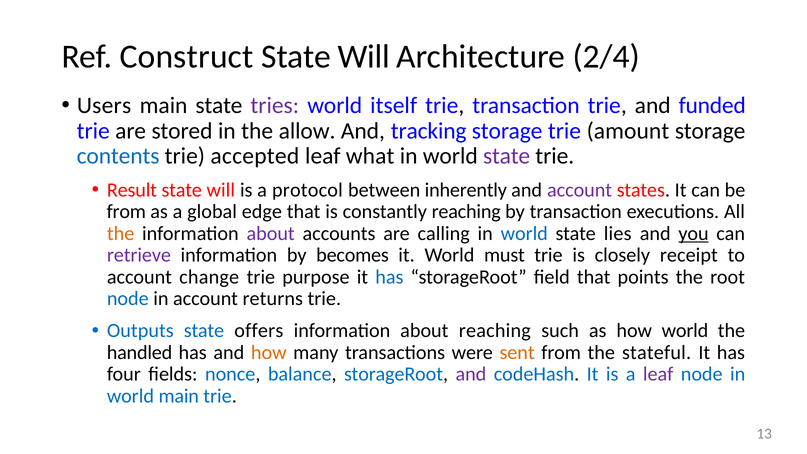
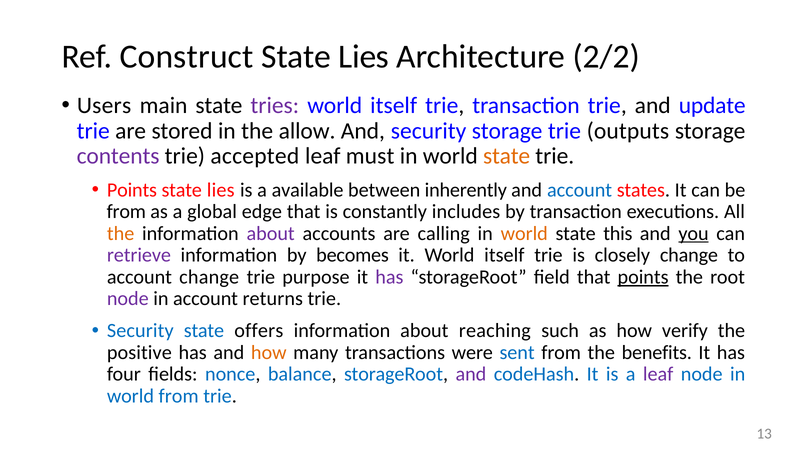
Will at (364, 57): Will -> Lies
2/4: 2/4 -> 2/2
funded: funded -> update
And tracking: tracking -> security
amount: amount -> outputs
contents colour: blue -> purple
what: what -> must
state at (507, 156) colour: purple -> orange
Result at (132, 190): Result -> Points
will at (221, 190): will -> lies
protocol: protocol -> available
account at (580, 190) colour: purple -> blue
constantly reaching: reaching -> includes
world at (524, 233) colour: blue -> orange
lies: lies -> this
it World must: must -> itself
closely receipt: receipt -> change
has at (389, 277) colour: blue -> purple
points at (643, 277) underline: none -> present
node at (128, 299) colour: blue -> purple
Outputs at (140, 331): Outputs -> Security
how world: world -> verify
handled: handled -> positive
sent colour: orange -> blue
stateful: stateful -> benefits
world main: main -> from
